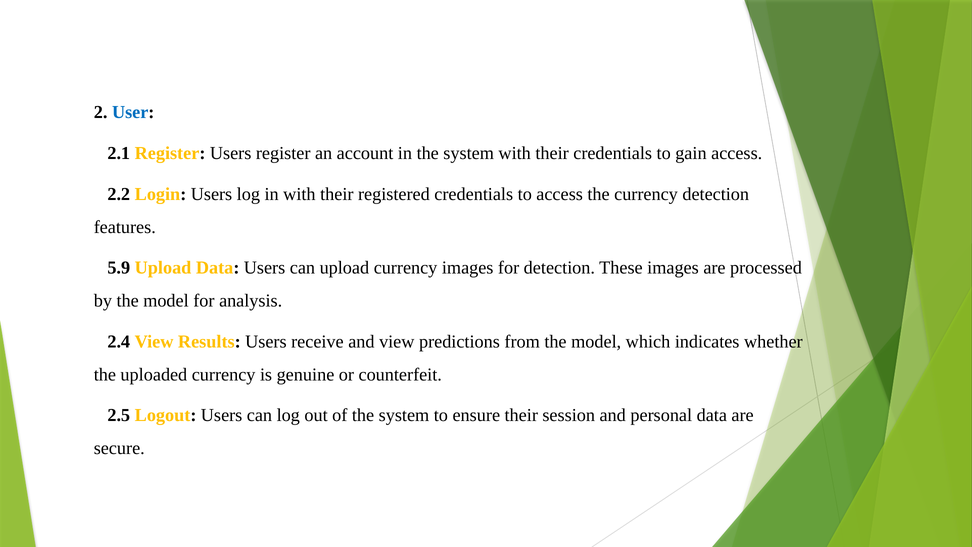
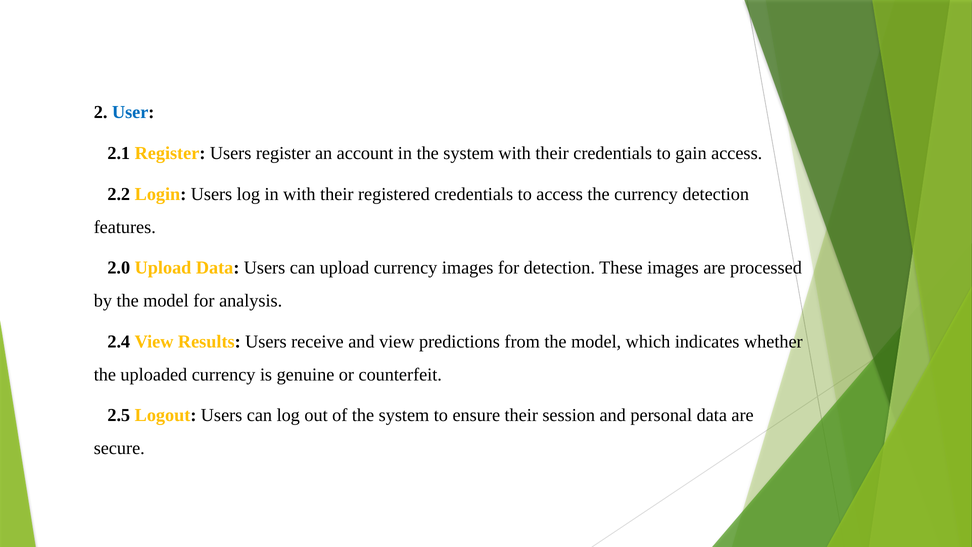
5.9: 5.9 -> 2.0
